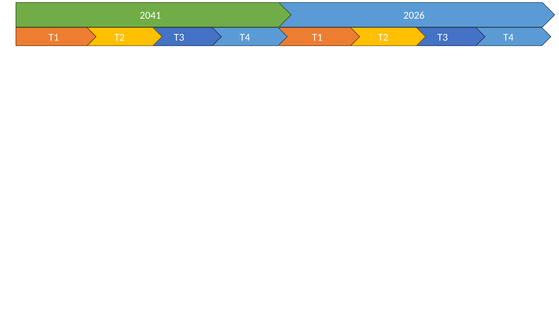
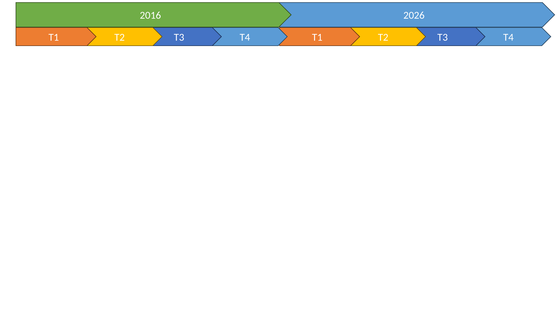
2041: 2041 -> 2016
